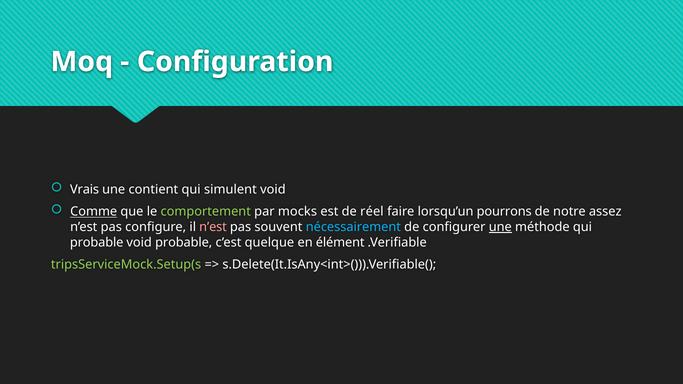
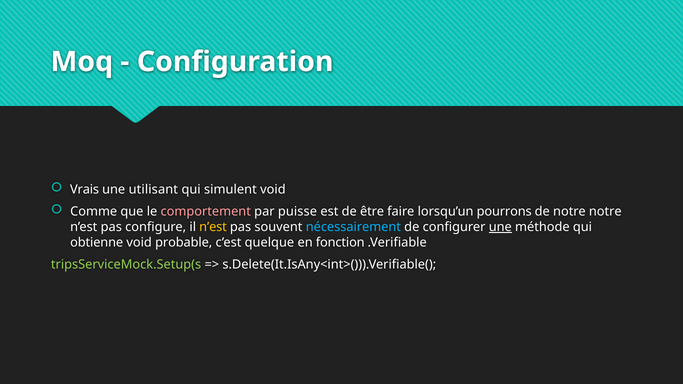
contient: contient -> utilisant
Comme underline: present -> none
comportement colour: light green -> pink
mocks: mocks -> puisse
réel: réel -> être
notre assez: assez -> notre
n’est at (213, 227) colour: pink -> yellow
probable at (97, 243): probable -> obtienne
élément: élément -> fonction
